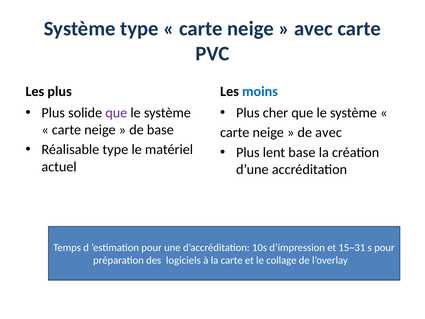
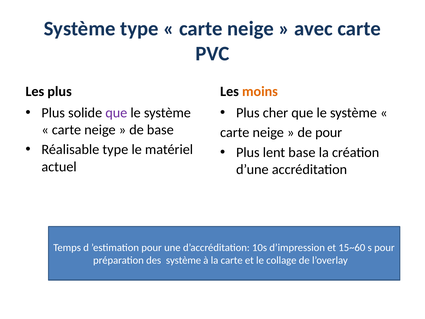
moins colour: blue -> orange
de avec: avec -> pour
15~31: 15~31 -> 15~60
des logiciels: logiciels -> système
